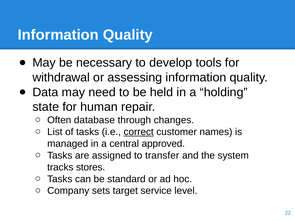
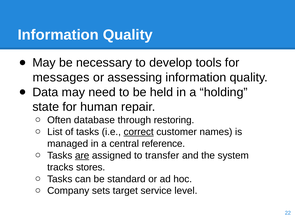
withdrawal: withdrawal -> messages
changes: changes -> restoring
approved: approved -> reference
are underline: none -> present
